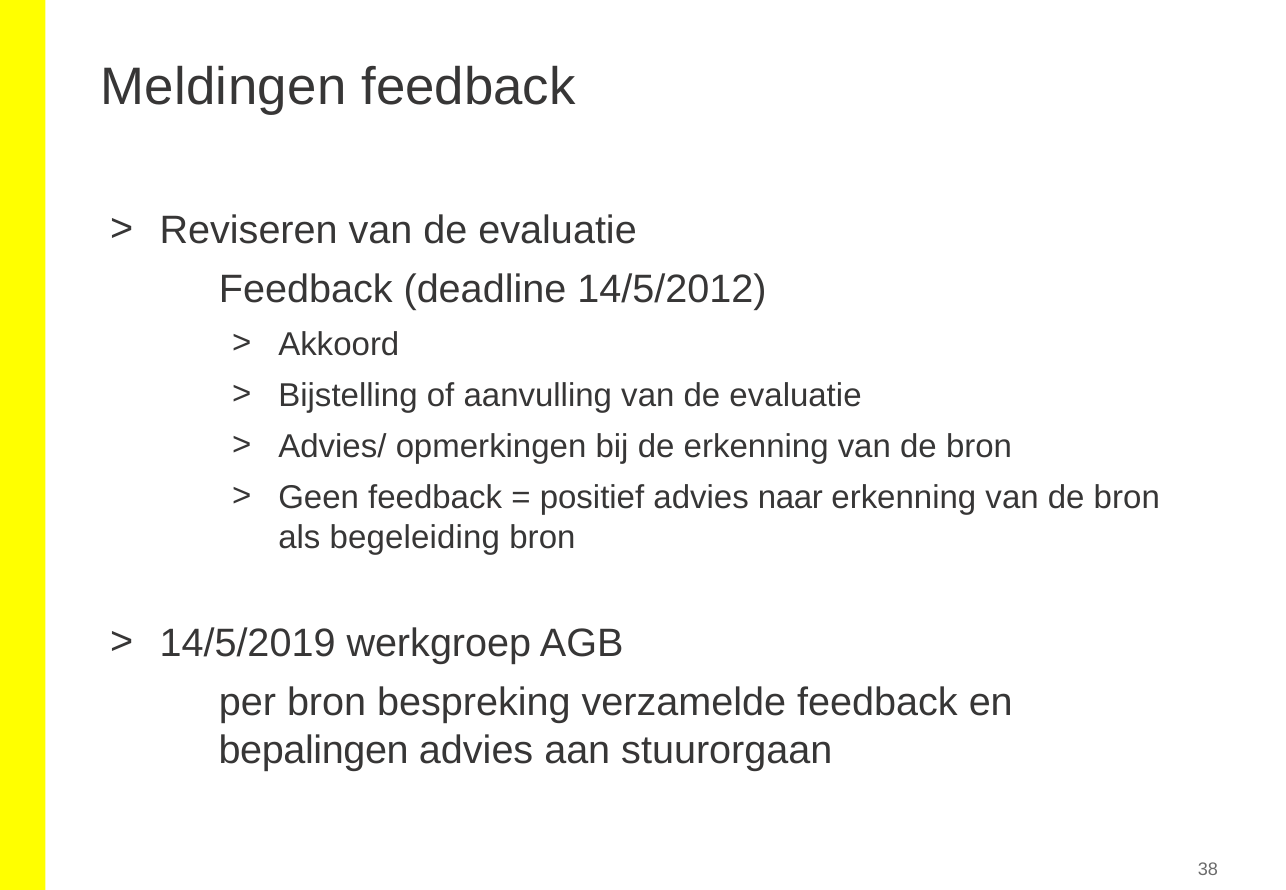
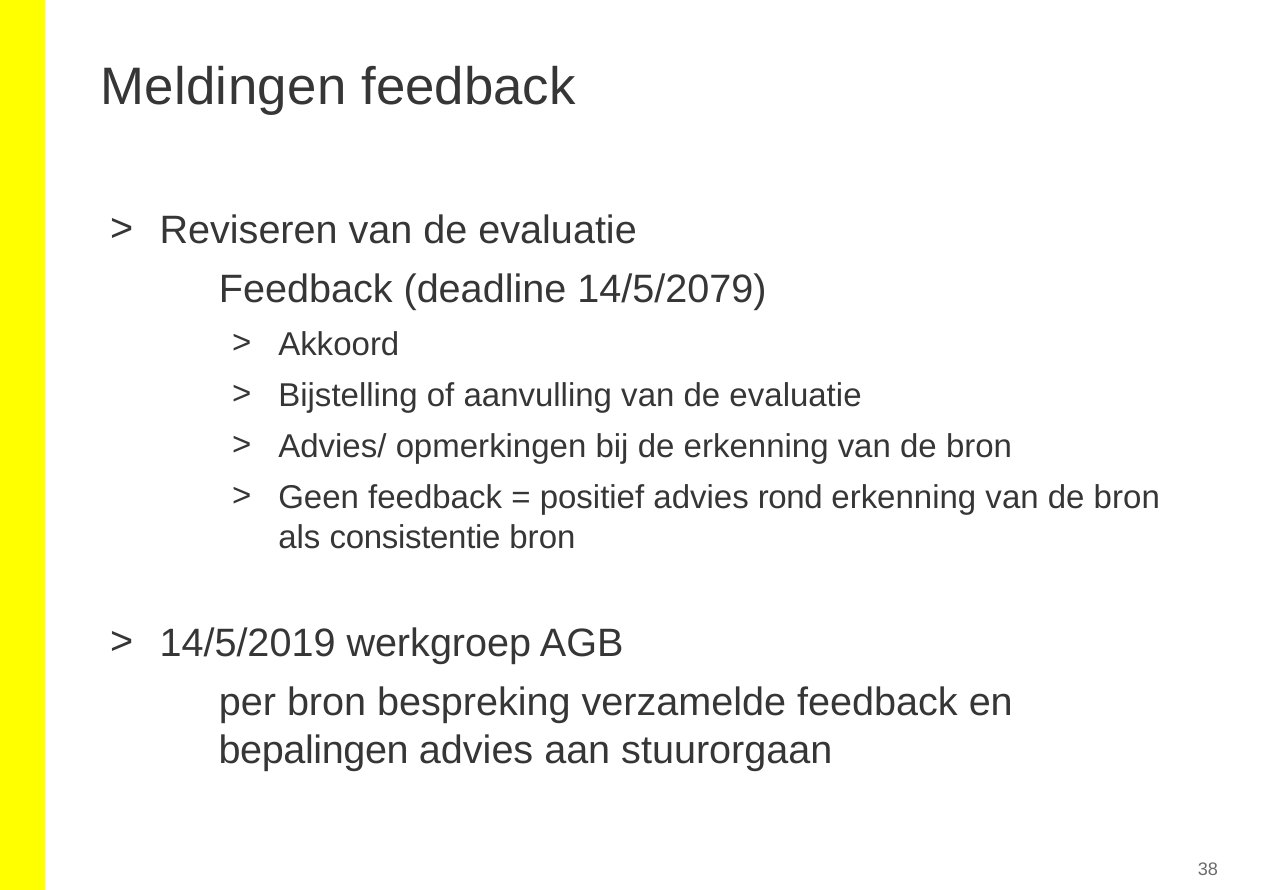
14/5/2012: 14/5/2012 -> 14/5/2079
naar: naar -> rond
begeleiding: begeleiding -> consistentie
